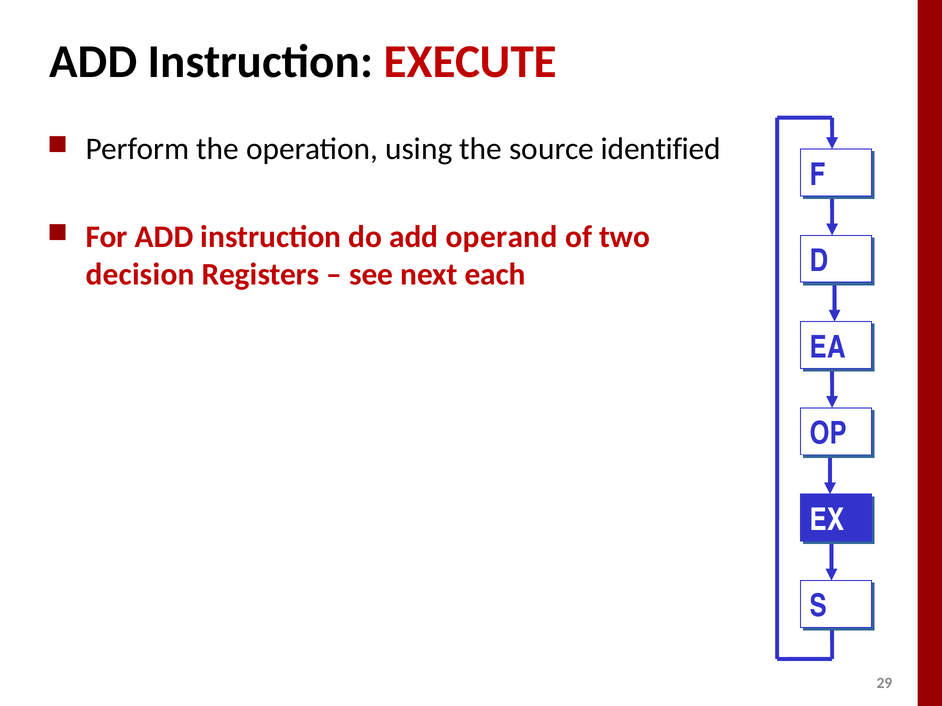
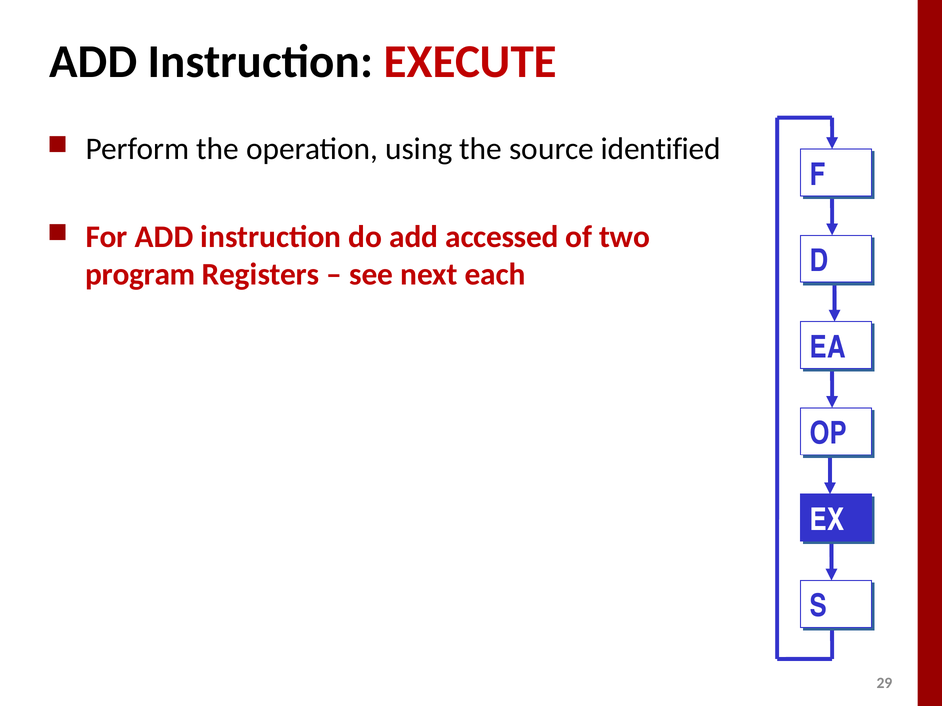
operand: operand -> accessed
decision: decision -> program
